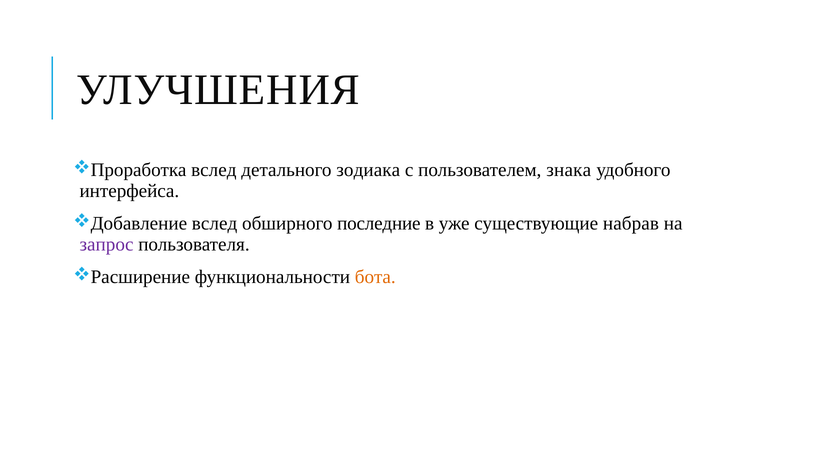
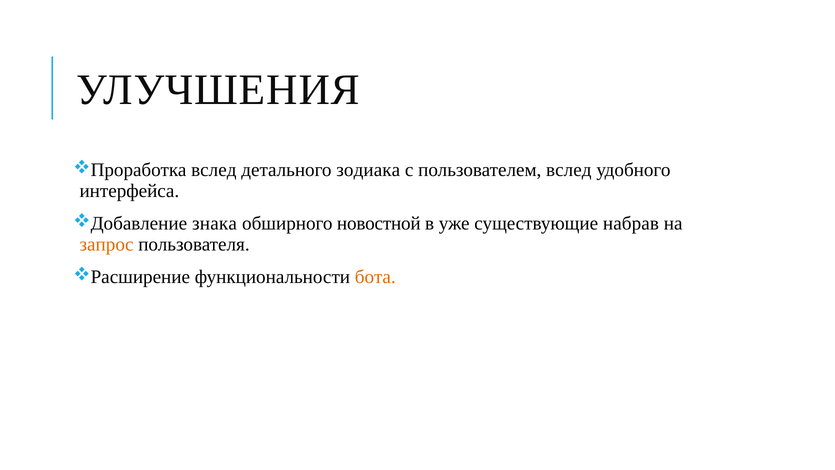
пользователем знака: знака -> вслед
вслед at (215, 223): вслед -> знака
последние: последние -> новостной
запрос colour: purple -> orange
